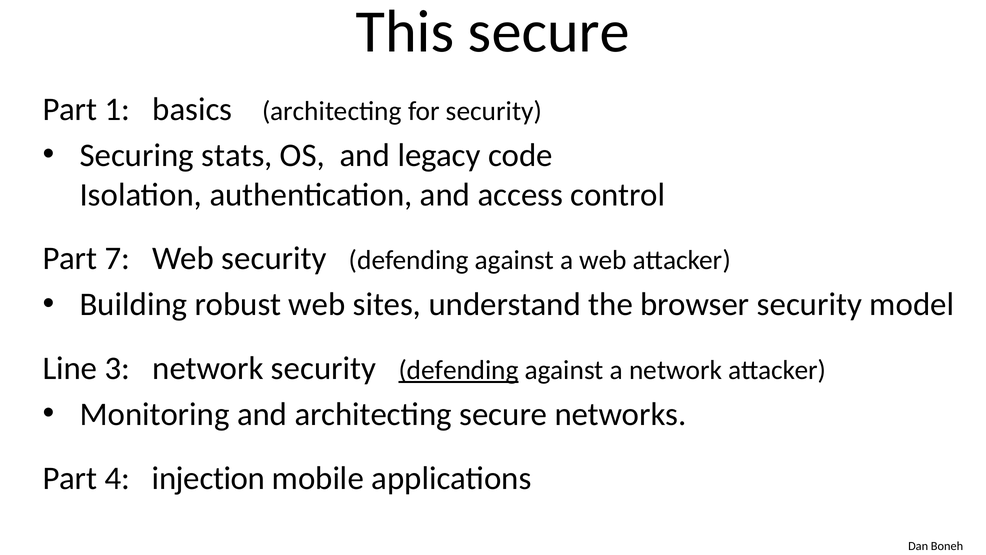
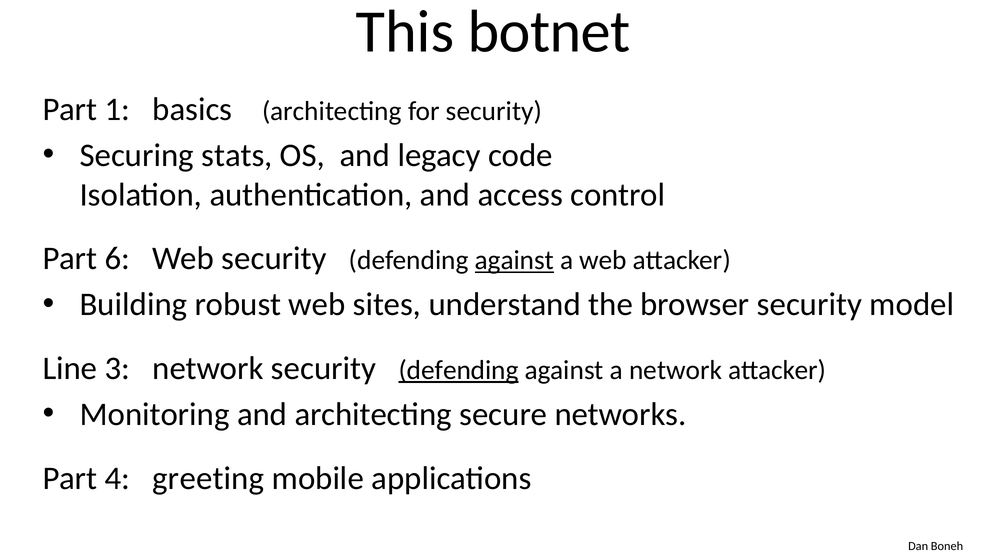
This secure: secure -> botnet
7: 7 -> 6
against at (514, 260) underline: none -> present
injection: injection -> greeting
